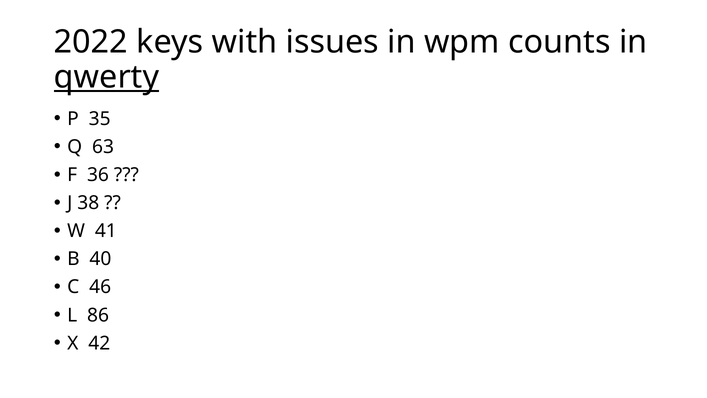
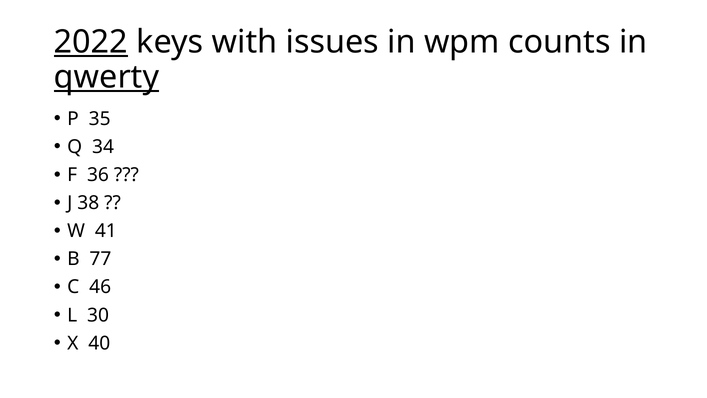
2022 underline: none -> present
63: 63 -> 34
40: 40 -> 77
86: 86 -> 30
42: 42 -> 40
